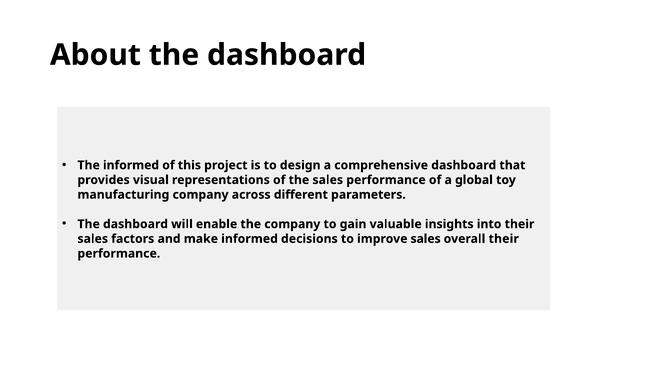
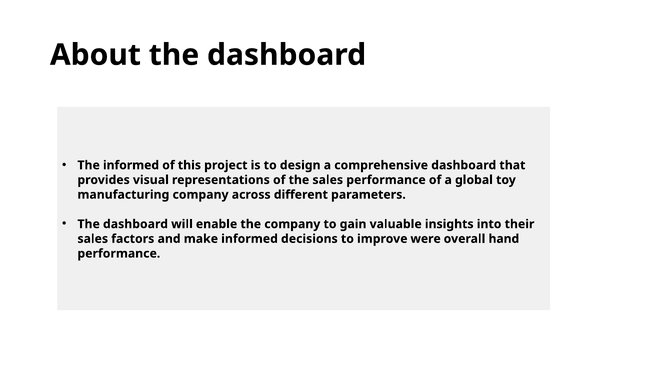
improve sales: sales -> were
overall their: their -> hand
